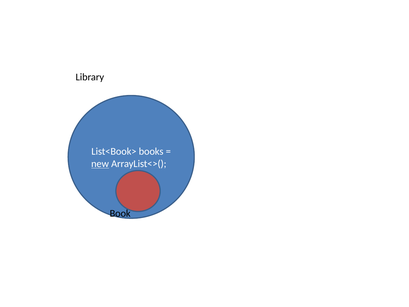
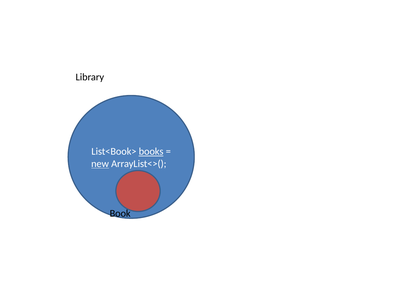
books underline: none -> present
